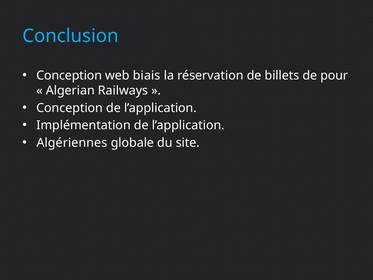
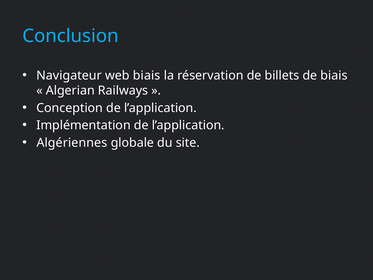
Conception at (69, 75): Conception -> Navigateur
de pour: pour -> biais
